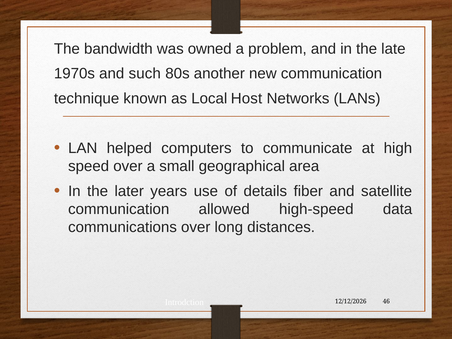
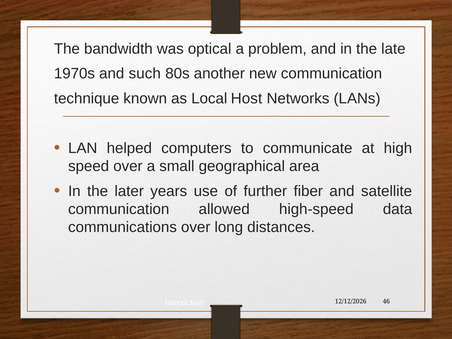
owned: owned -> optical
details: details -> further
